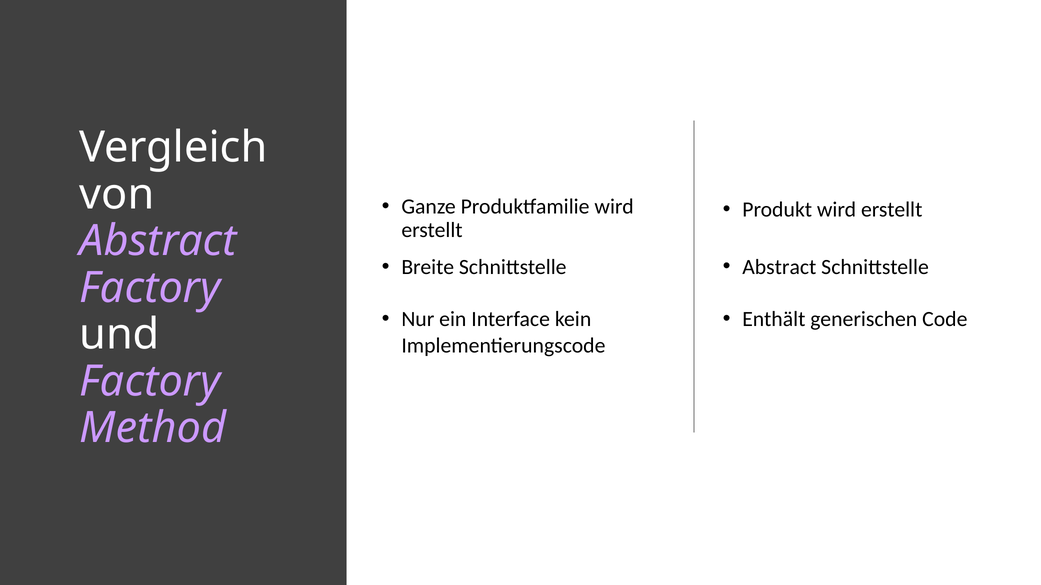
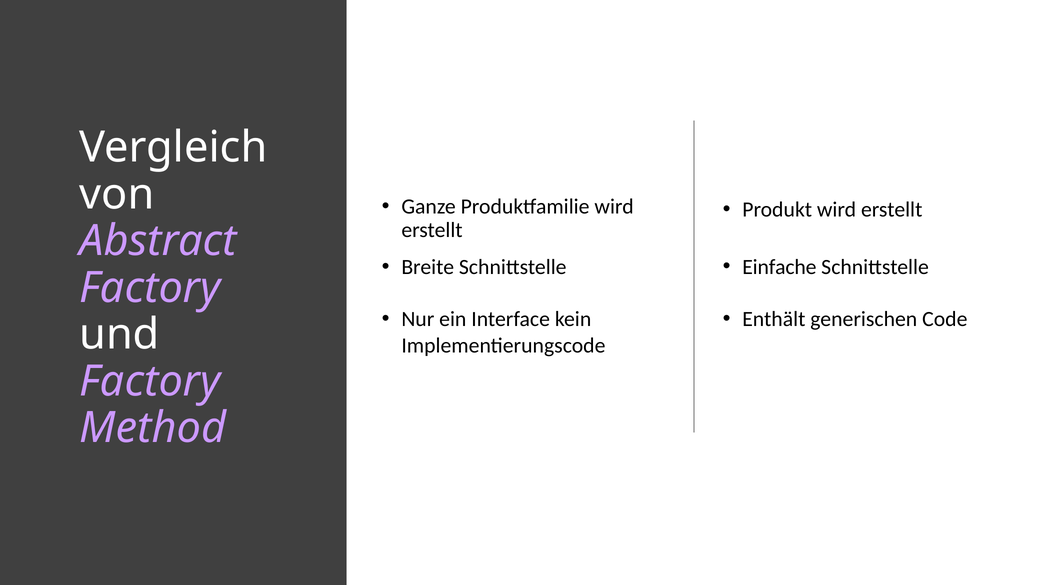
Abstract at (779, 267): Abstract -> Einfache
